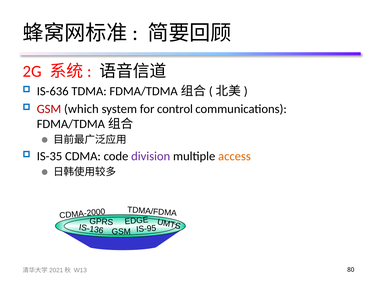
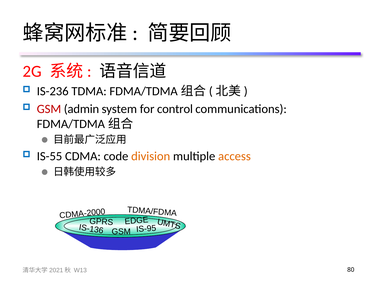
IS-636: IS-636 -> IS-236
which: which -> admin
IS-35: IS-35 -> IS-55
division colour: purple -> orange
